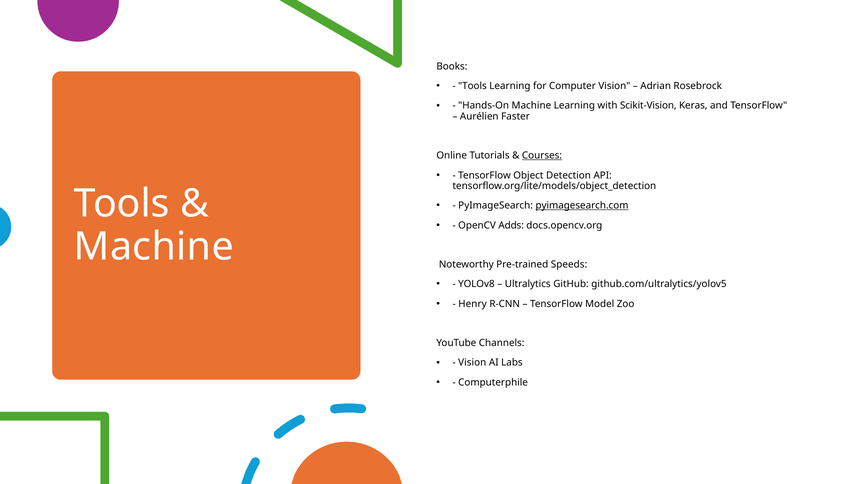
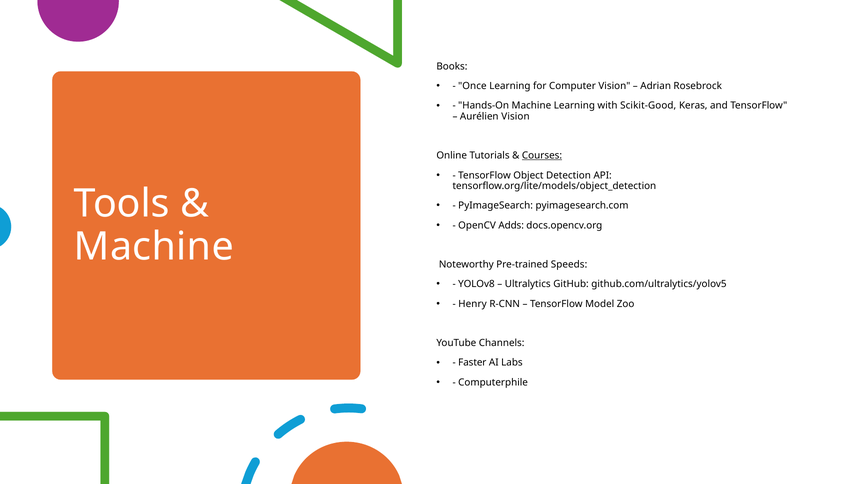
Tools at (473, 86): Tools -> Once
Scikit-Vision: Scikit-Vision -> Scikit-Good
Aurélien Faster: Faster -> Vision
pyimagesearch.com underline: present -> none
Vision at (472, 363): Vision -> Faster
